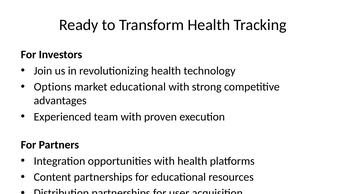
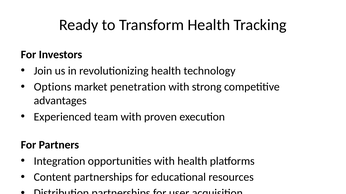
market educational: educational -> penetration
